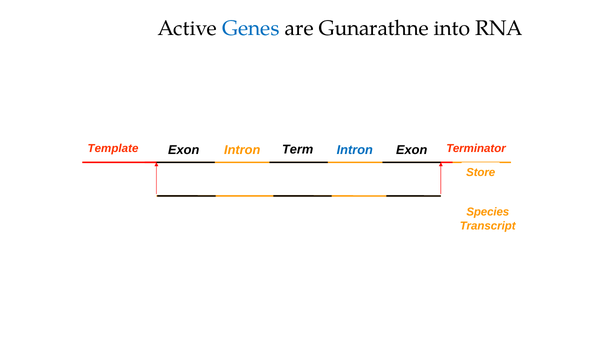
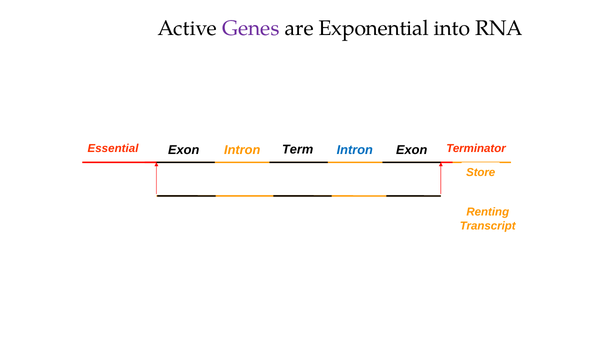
Genes colour: blue -> purple
Gunarathne: Gunarathne -> Exponential
Template: Template -> Essential
Species: Species -> Renting
